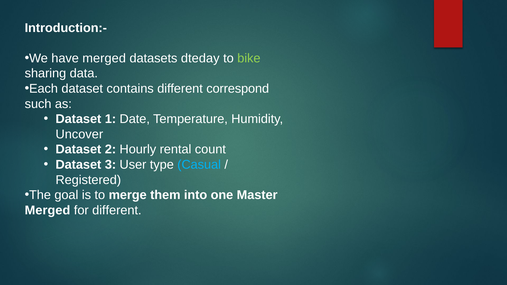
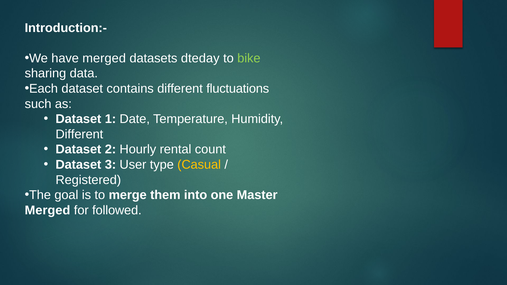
correspond: correspond -> fluctuations
Uncover at (79, 134): Uncover -> Different
Casual colour: light blue -> yellow
for different: different -> followed
